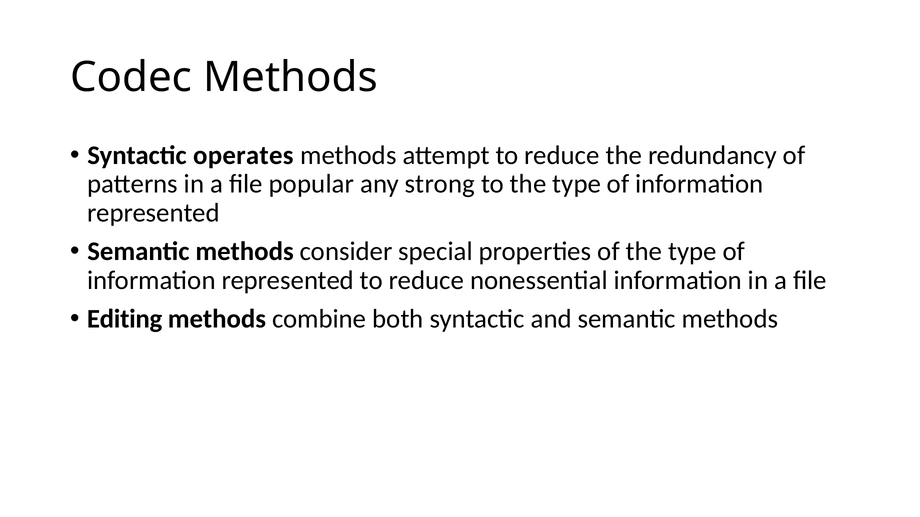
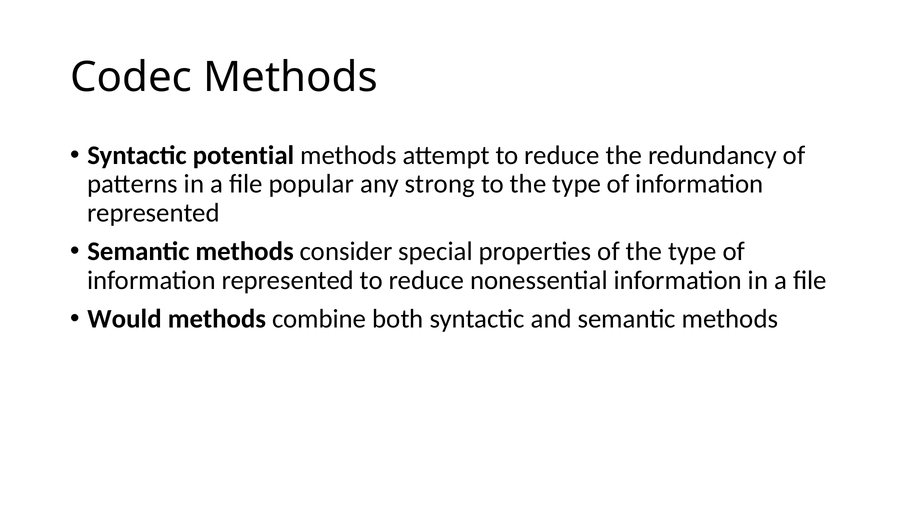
operates: operates -> potential
Editing: Editing -> Would
